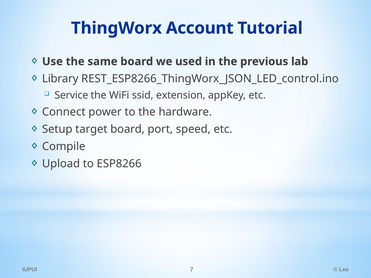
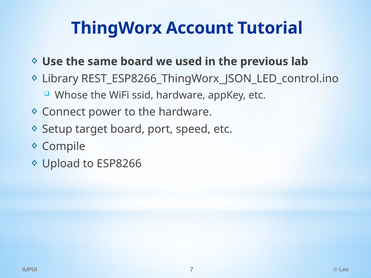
Service: Service -> Whose
ssid extension: extension -> hardware
